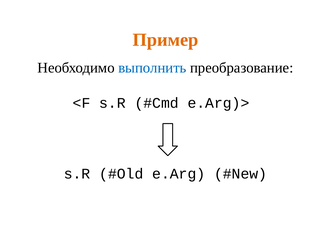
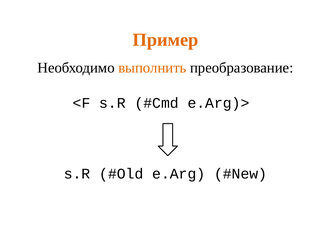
выполнить colour: blue -> orange
